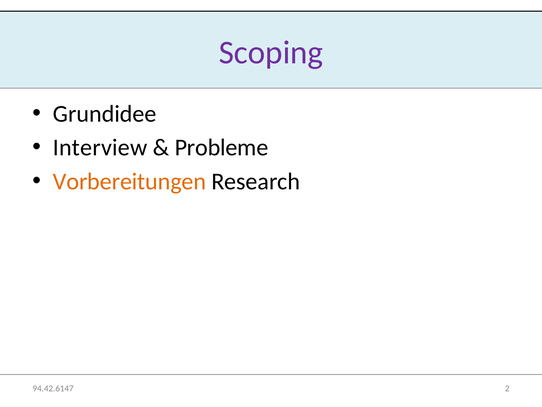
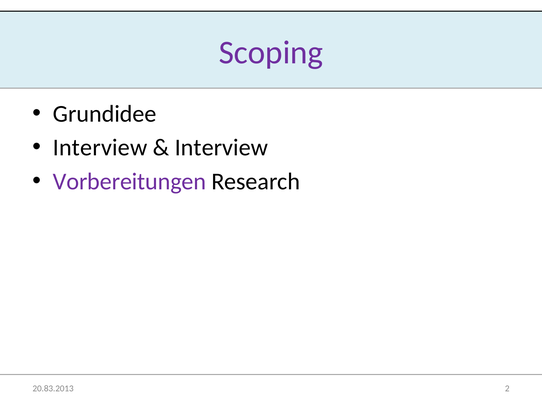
Probleme at (222, 147): Probleme -> Interview
Vorbereitungen colour: orange -> purple
94.42.6147: 94.42.6147 -> 20.83.2013
